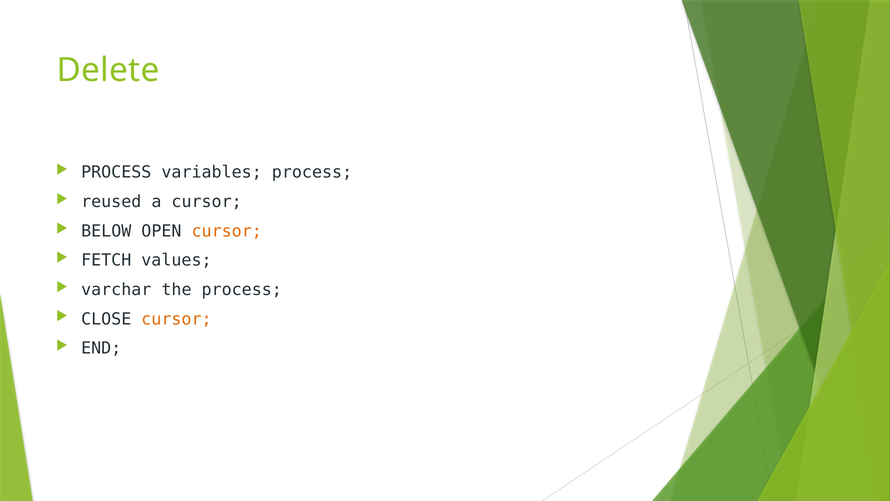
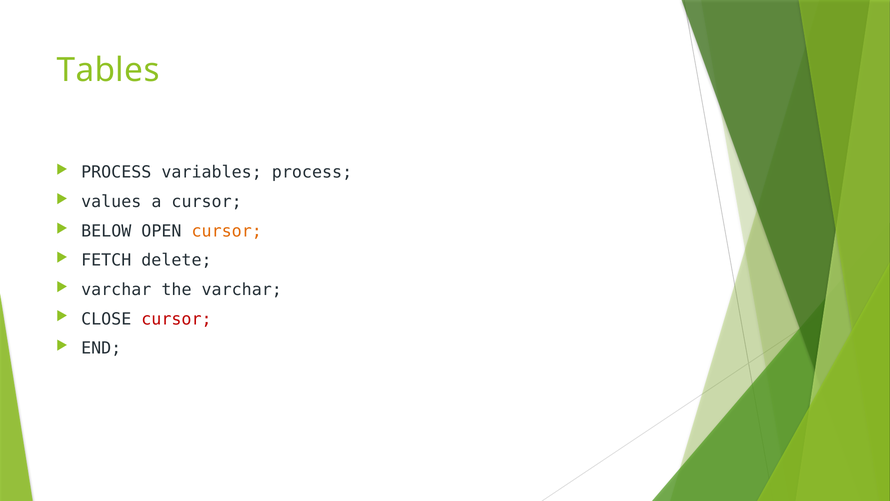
Delete: Delete -> Tables
reused: reused -> values
values: values -> delete
the process: process -> varchar
cursor at (176, 319) colour: orange -> red
